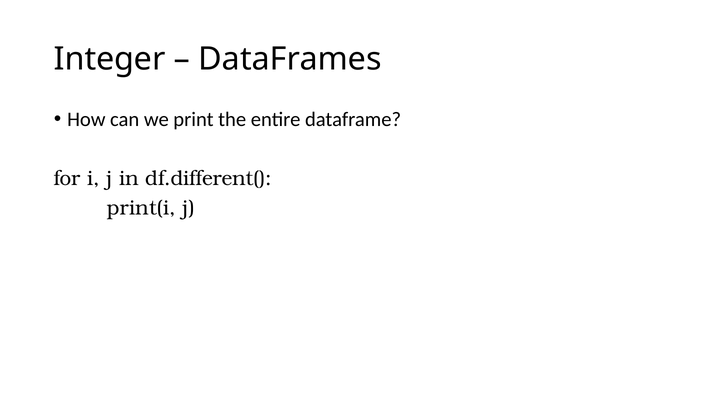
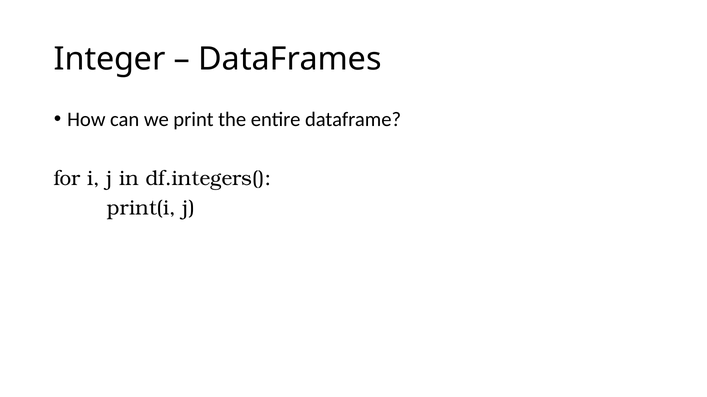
df.different(: df.different( -> df.integers(
